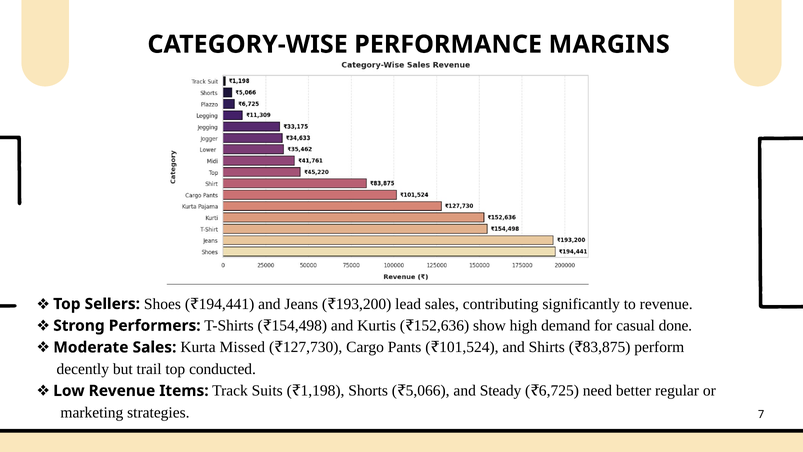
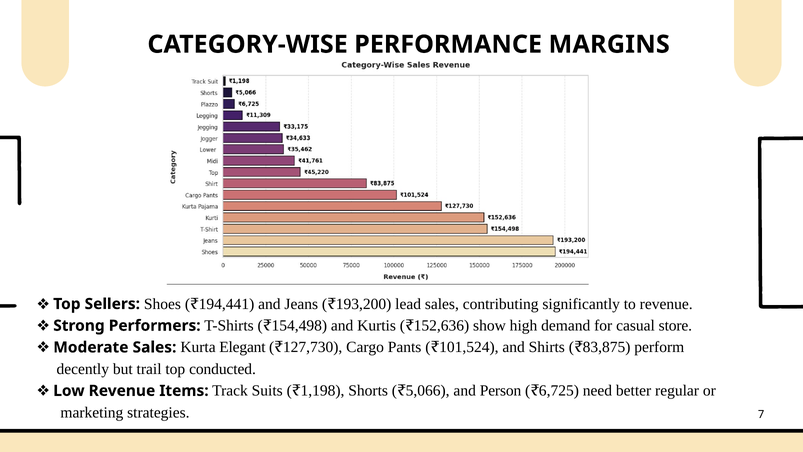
done: done -> store
Missed: Missed -> Elegant
Steady: Steady -> Person
